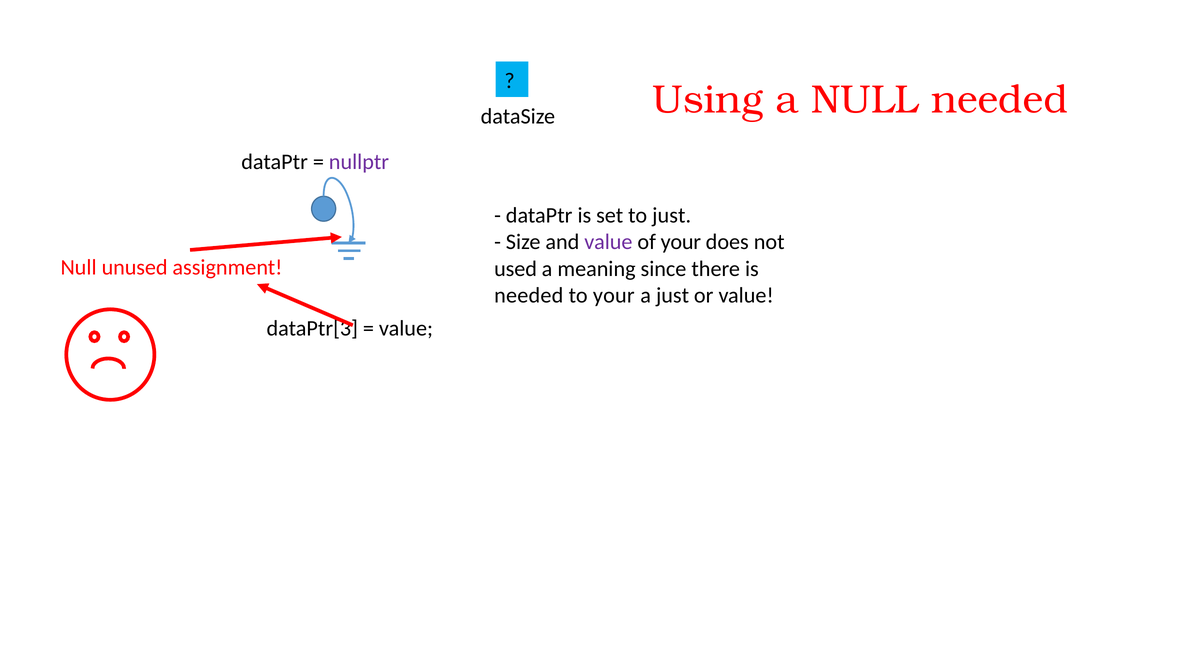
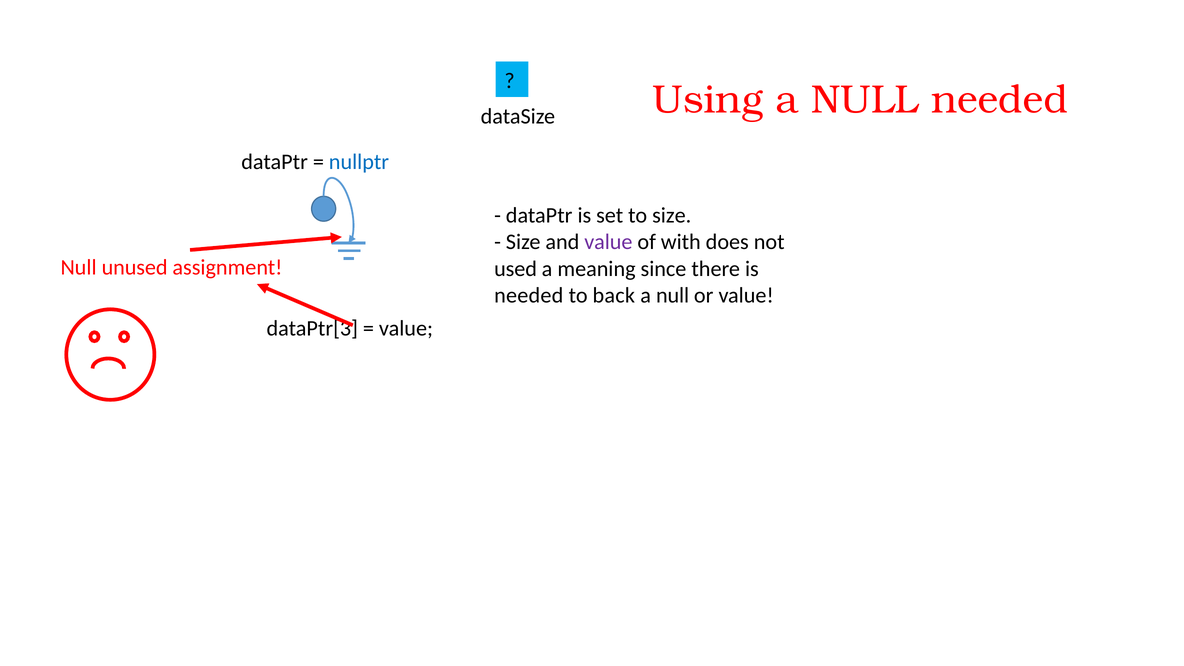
nullptr colour: purple -> blue
to just: just -> size
of your: your -> with
to your: your -> back
just at (673, 295): just -> null
